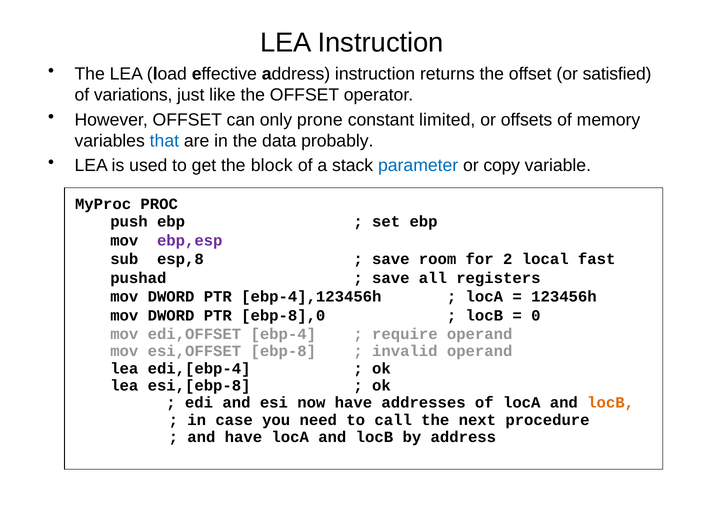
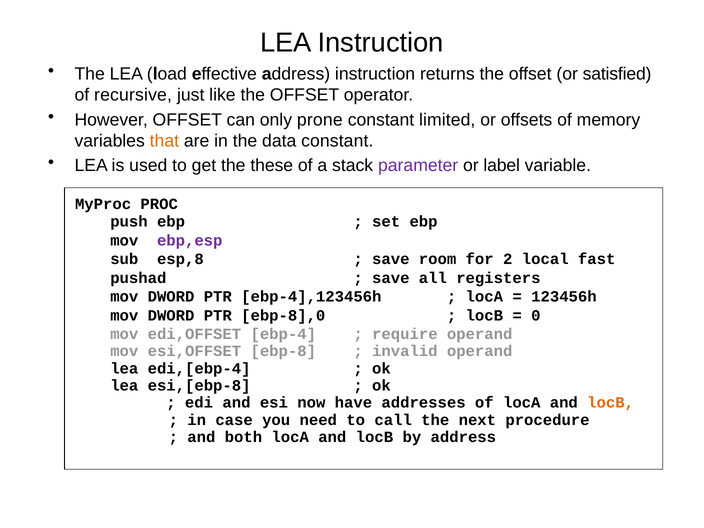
variations: variations -> recursive
that colour: blue -> orange
data probably: probably -> constant
block: block -> these
parameter colour: blue -> purple
copy: copy -> label
and have: have -> both
